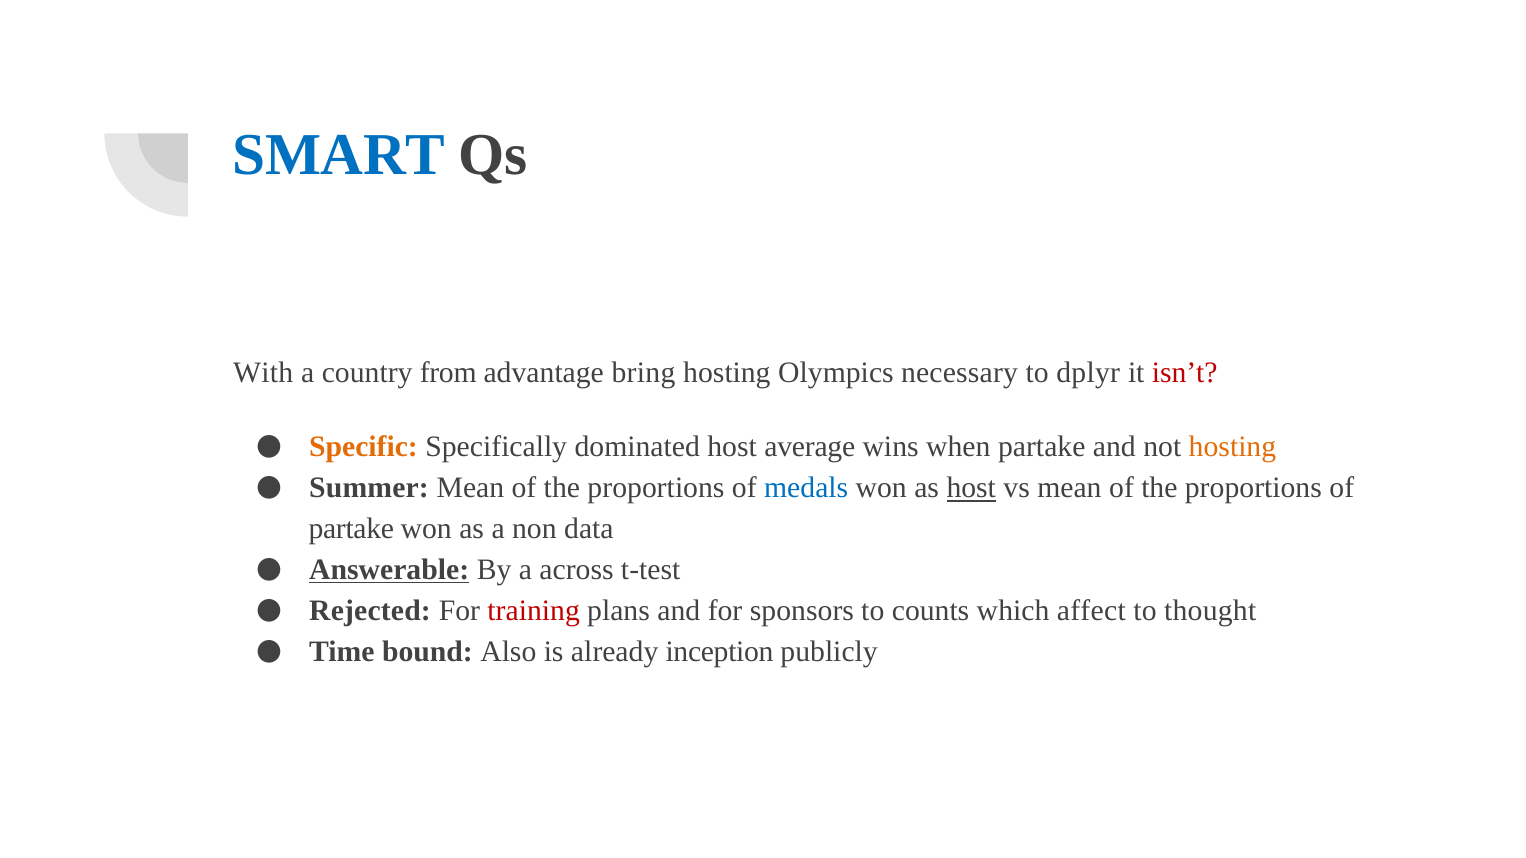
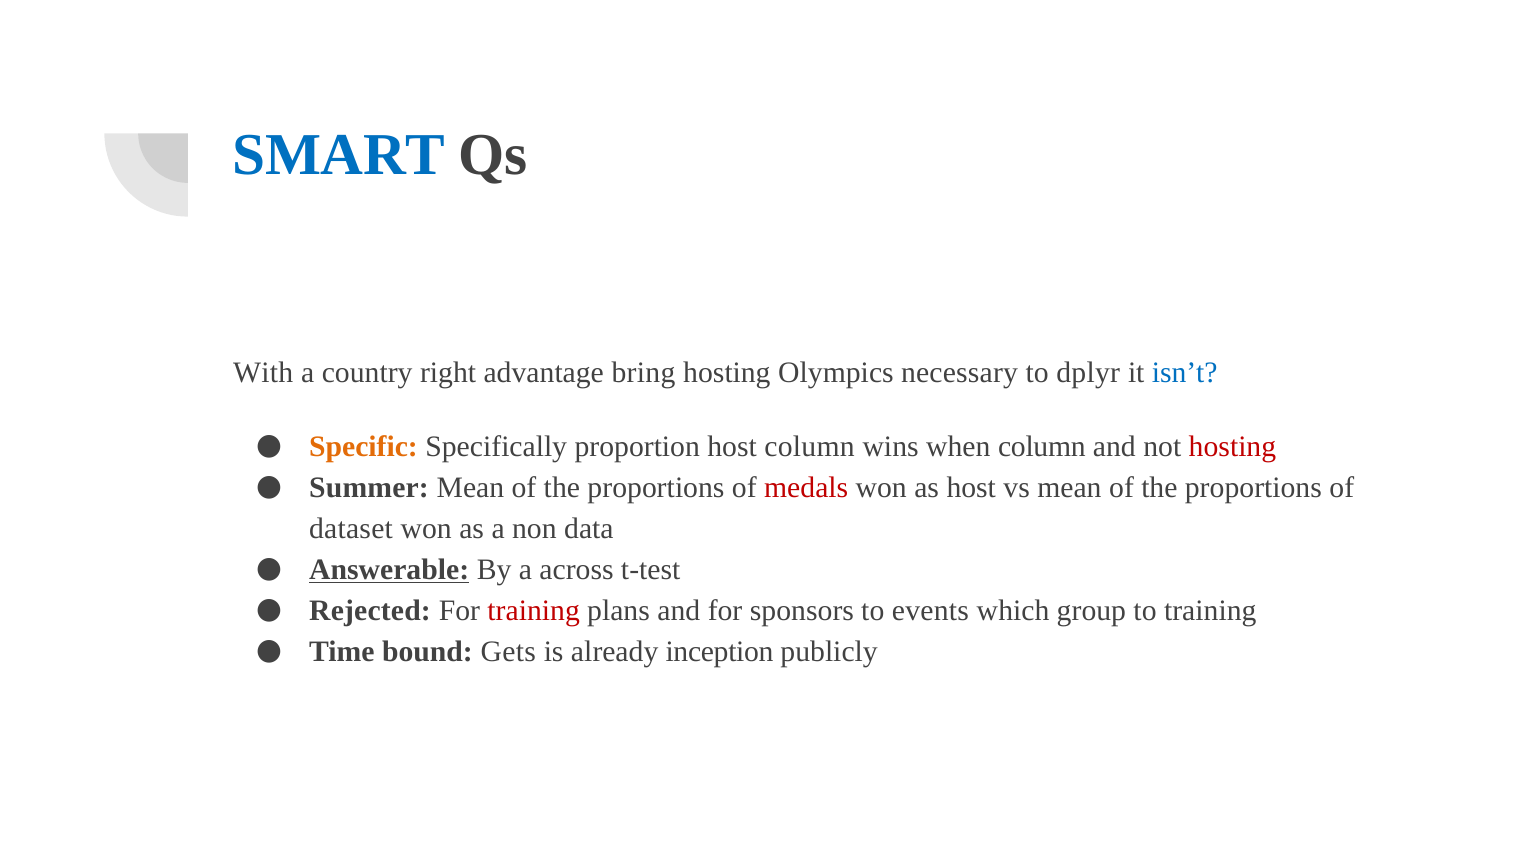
from: from -> right
isn’t colour: red -> blue
dominated: dominated -> proportion
host average: average -> column
when partake: partake -> column
hosting at (1232, 447) colour: orange -> red
medals colour: blue -> red
host at (971, 488) underline: present -> none
partake at (351, 529): partake -> dataset
counts: counts -> events
affect: affect -> group
to thought: thought -> training
Also: Also -> Gets
